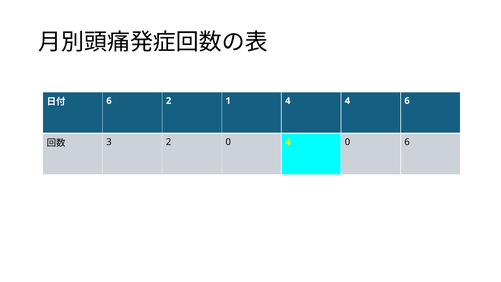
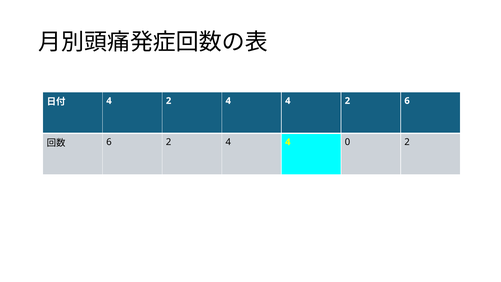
6 at (109, 101): 6 -> 4
1 at (228, 101): 1 -> 4
4 at (347, 101): 4 -> 2
3 at (109, 142): 3 -> 6
0 at (228, 142): 0 -> 4
0 6: 6 -> 2
